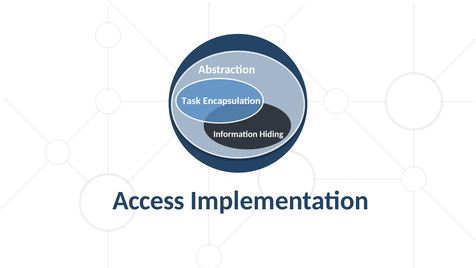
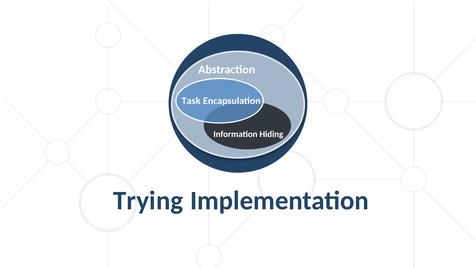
Access: Access -> Trying
